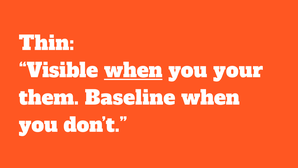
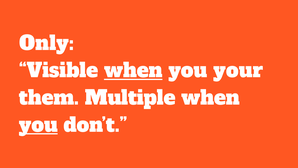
Thin: Thin -> Only
Baseline: Baseline -> Multiple
you at (38, 125) underline: none -> present
